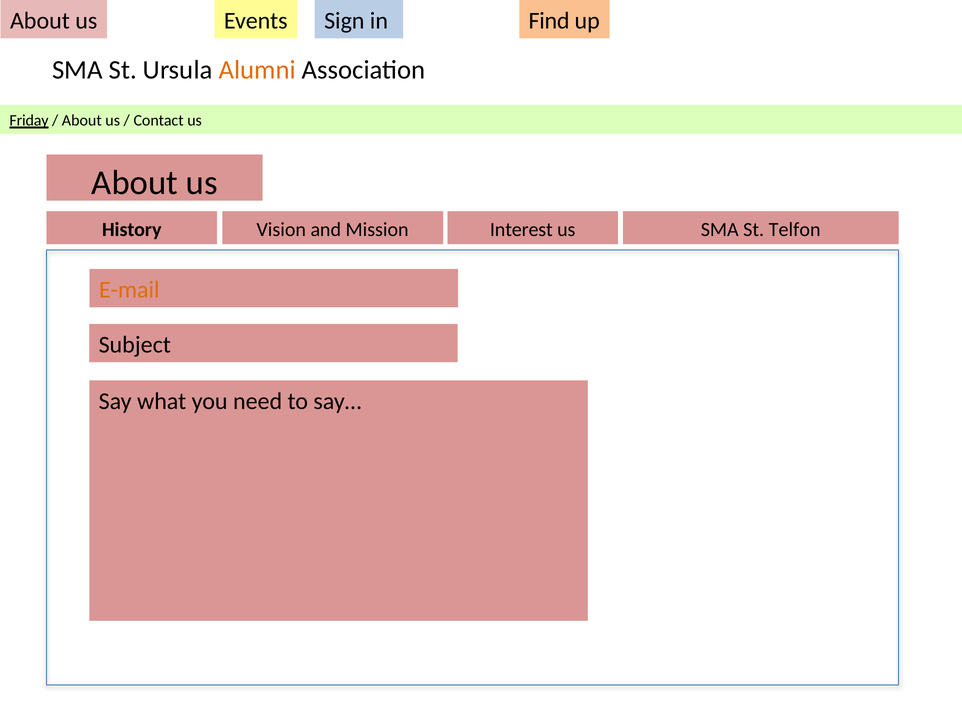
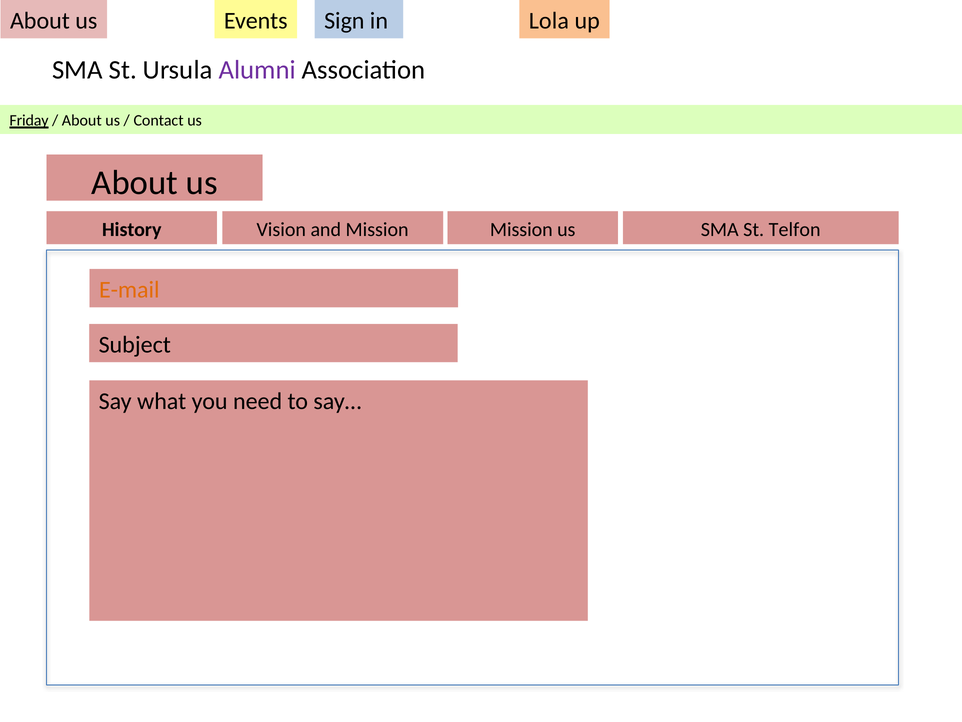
Find: Find -> Lola
Alumni colour: orange -> purple
Mission Interest: Interest -> Mission
